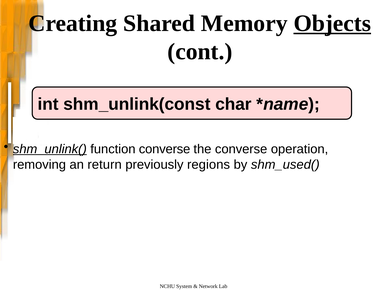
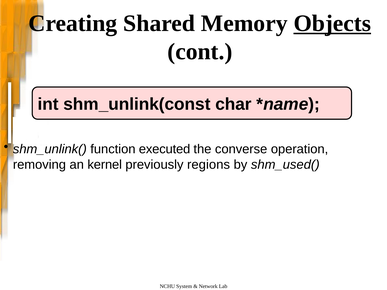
shm_unlink( underline: present -> none
function converse: converse -> executed
return: return -> kernel
